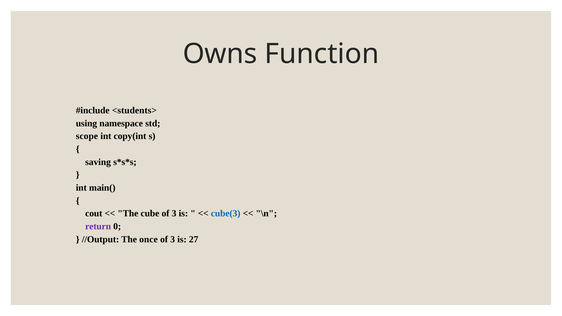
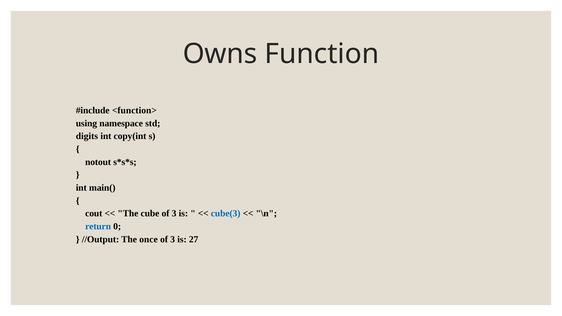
<students>: <students> -> <function>
scope: scope -> digits
saving: saving -> notout
return colour: purple -> blue
